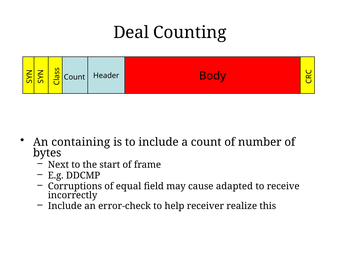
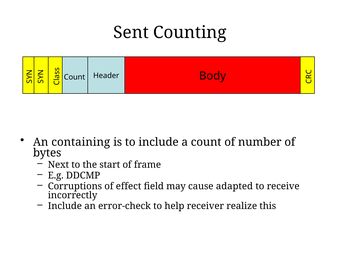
Deal: Deal -> Sent
equal: equal -> effect
